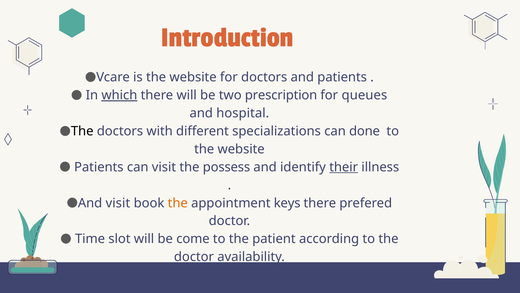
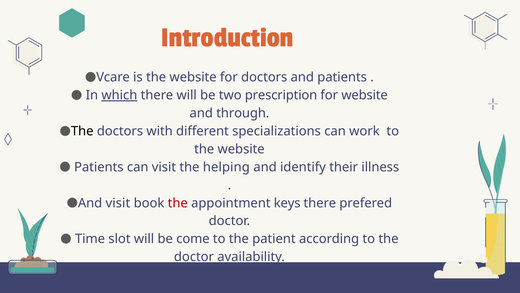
for queues: queues -> website
hospital: hospital -> through
done: done -> work
possess: possess -> helping
their underline: present -> none
the at (178, 203) colour: orange -> red
